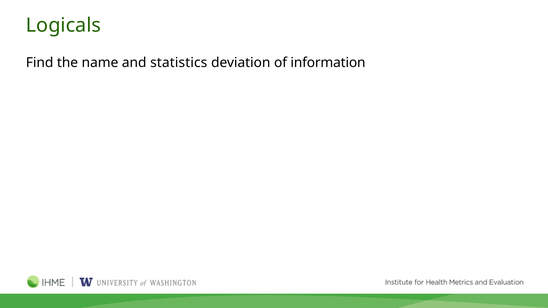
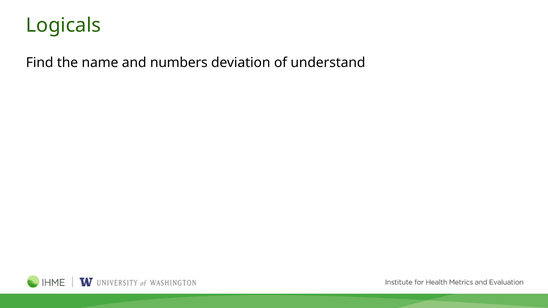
statistics: statistics -> numbers
information: information -> understand
